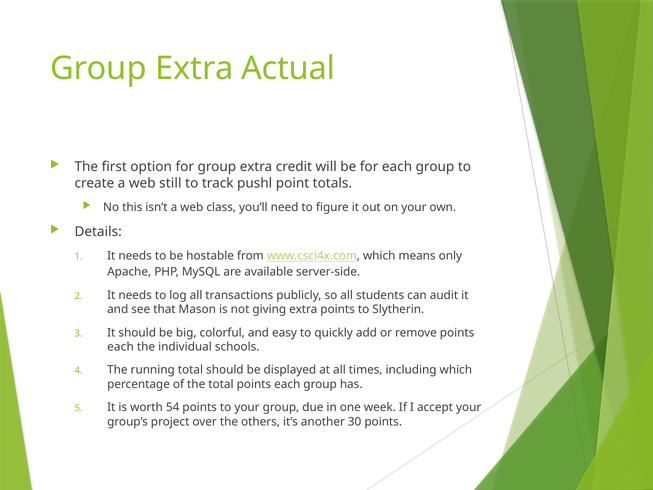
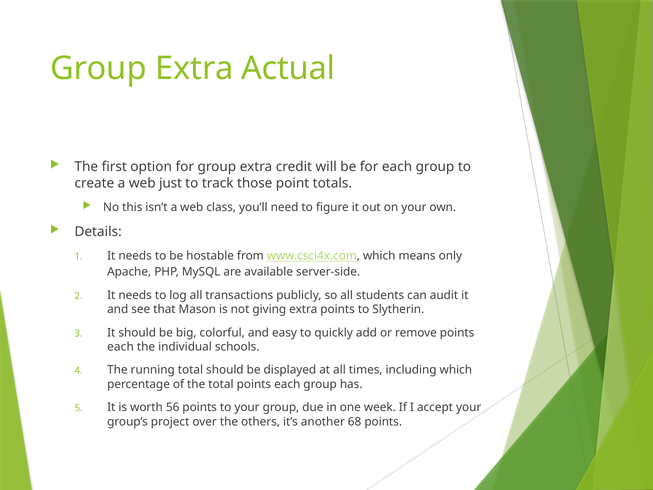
still: still -> just
pushl: pushl -> those
54: 54 -> 56
30: 30 -> 68
